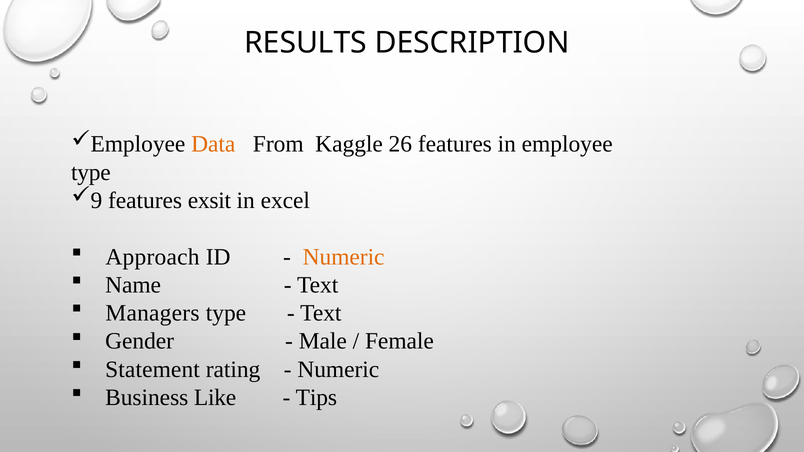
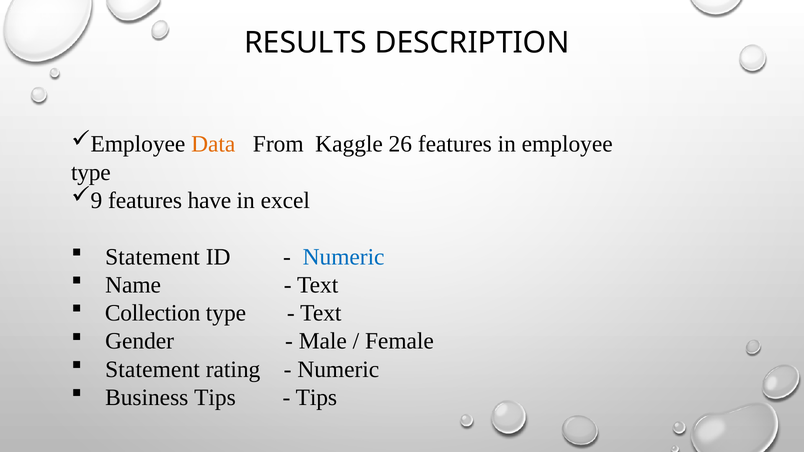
exsit: exsit -> have
Approach at (152, 257): Approach -> Statement
Numeric at (344, 257) colour: orange -> blue
Managers: Managers -> Collection
Business Like: Like -> Tips
